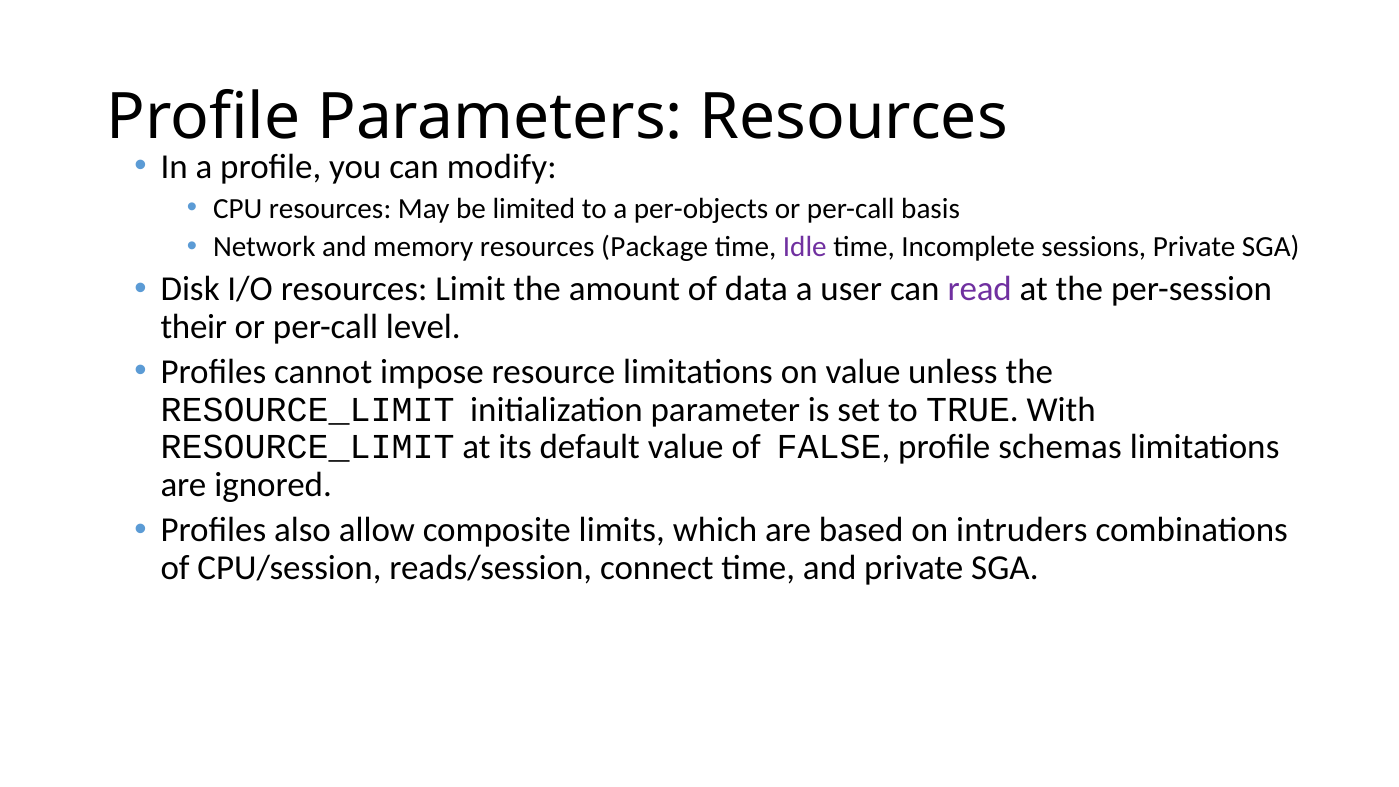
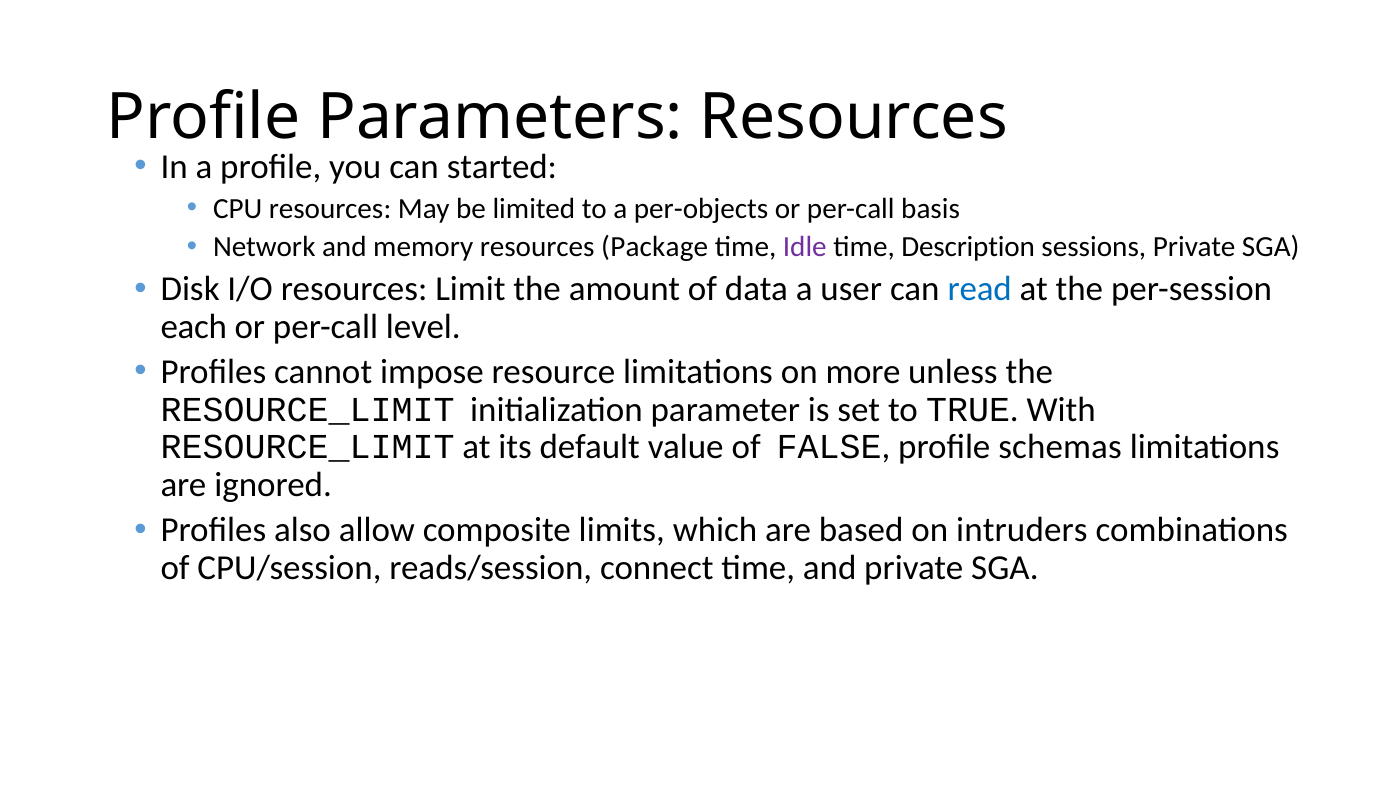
modify: modify -> started
Incomplete: Incomplete -> Description
read colour: purple -> blue
their: their -> each
on value: value -> more
